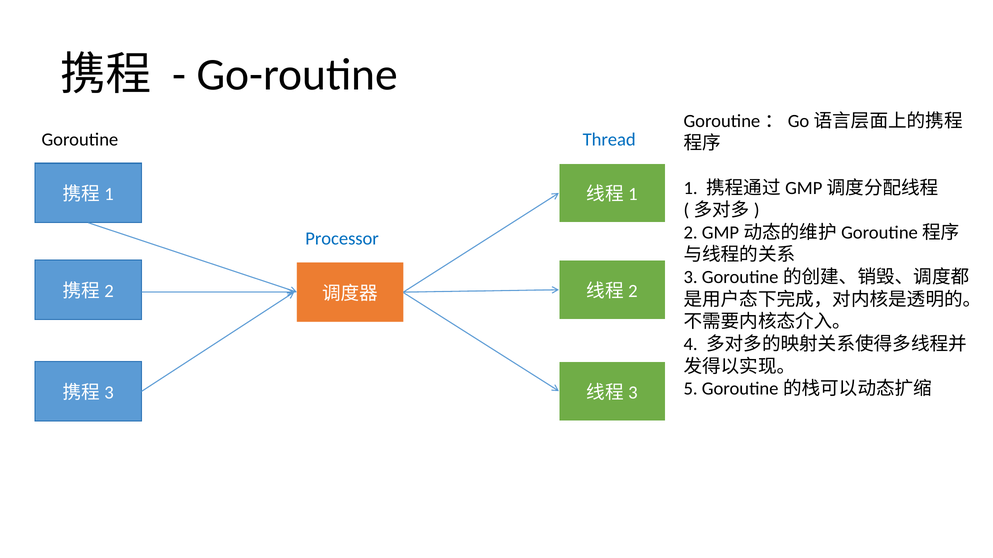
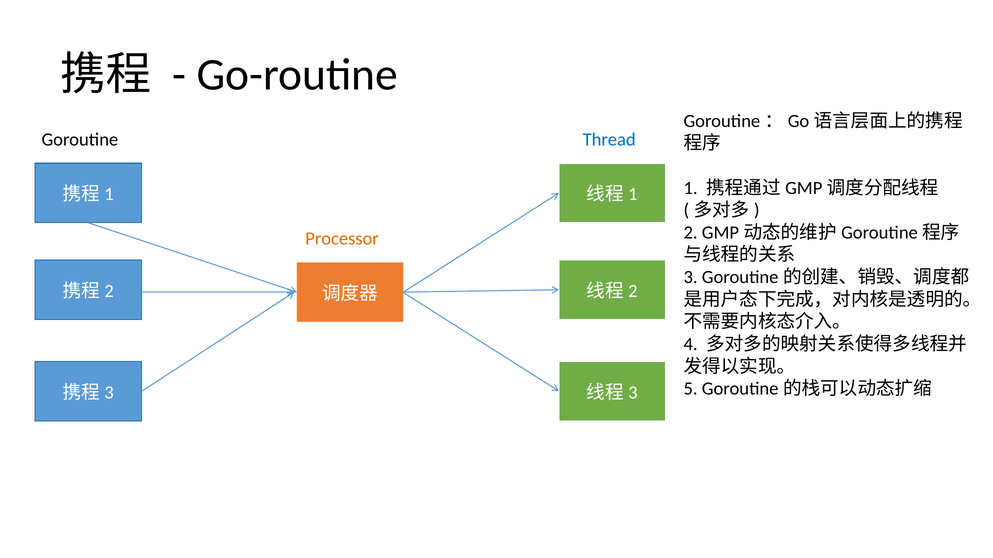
Processor colour: blue -> orange
